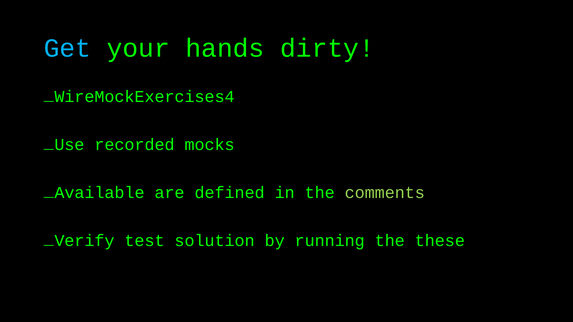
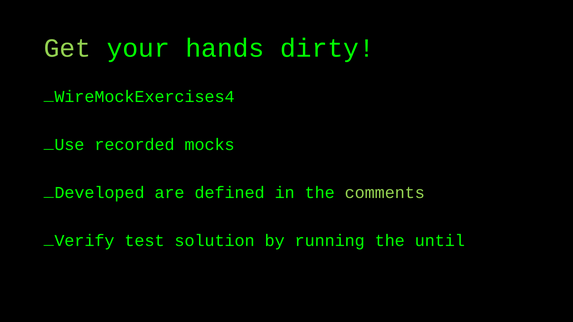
Get colour: light blue -> light green
Available: Available -> Developed
these: these -> until
